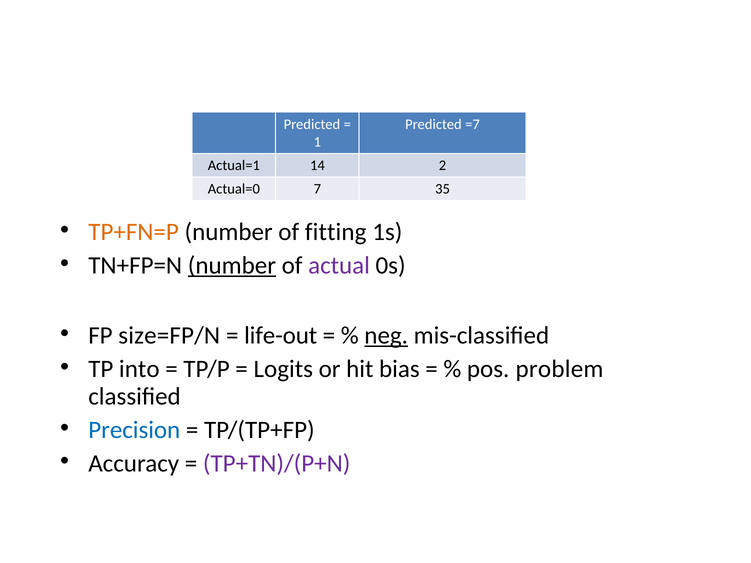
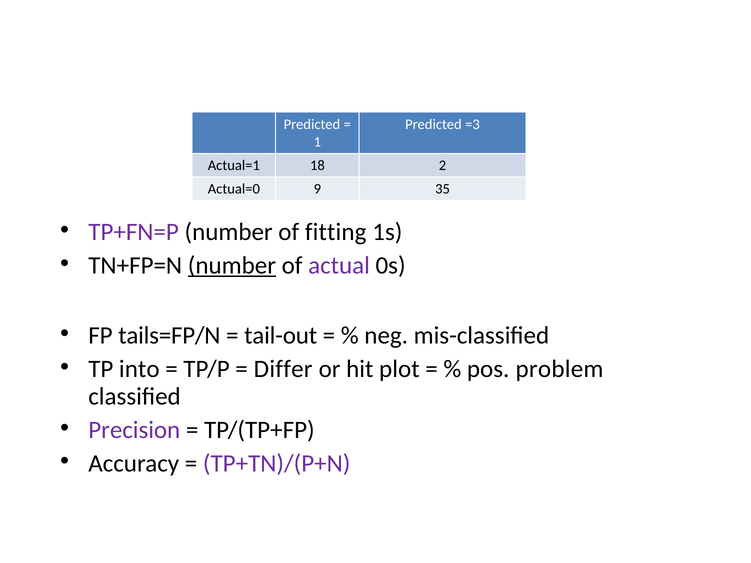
=7: =7 -> =3
14: 14 -> 18
7: 7 -> 9
TP+FN=P colour: orange -> purple
size=FP/N: size=FP/N -> tails=FP/N
life-out: life-out -> tail-out
neg underline: present -> none
Logits: Logits -> Differ
bias: bias -> plot
Precision colour: blue -> purple
